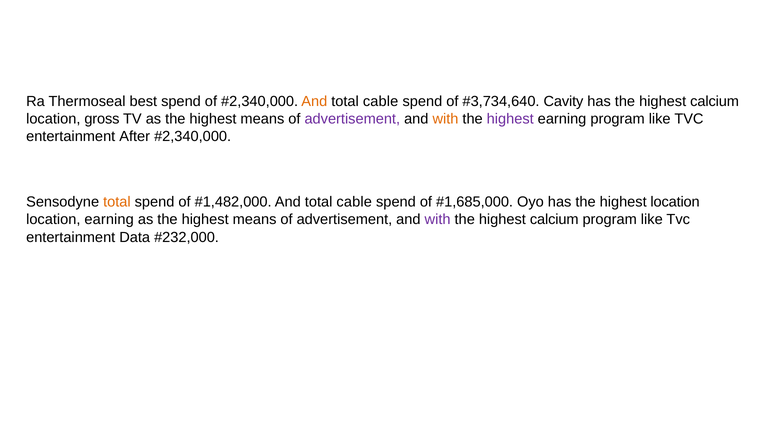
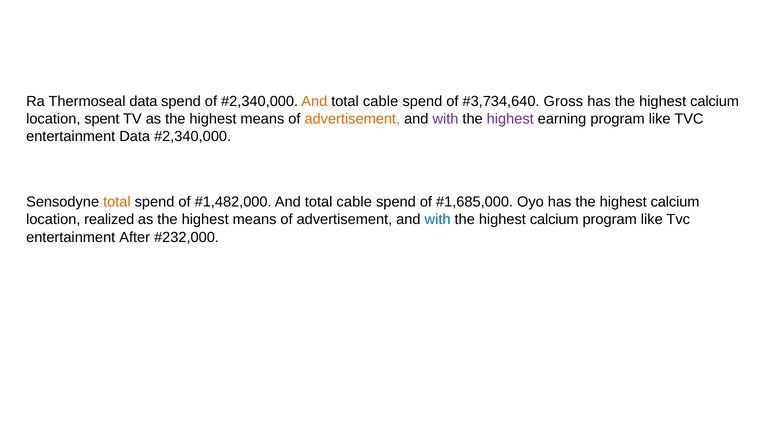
Thermoseal best: best -> data
Cavity: Cavity -> Gross
gross: gross -> spent
advertisement at (352, 119) colour: purple -> orange
with at (445, 119) colour: orange -> purple
entertainment After: After -> Data
location at (675, 202): location -> calcium
location earning: earning -> realized
with at (438, 219) colour: purple -> blue
Data: Data -> After
